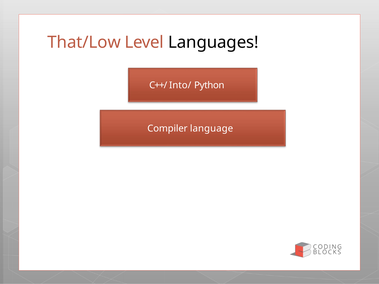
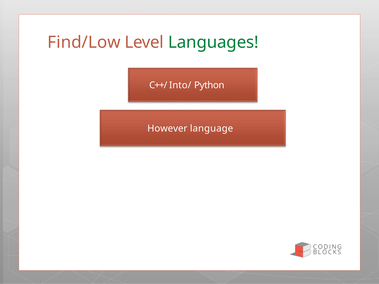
That/Low: That/Low -> Find/Low
Languages colour: black -> green
Compiler: Compiler -> However
